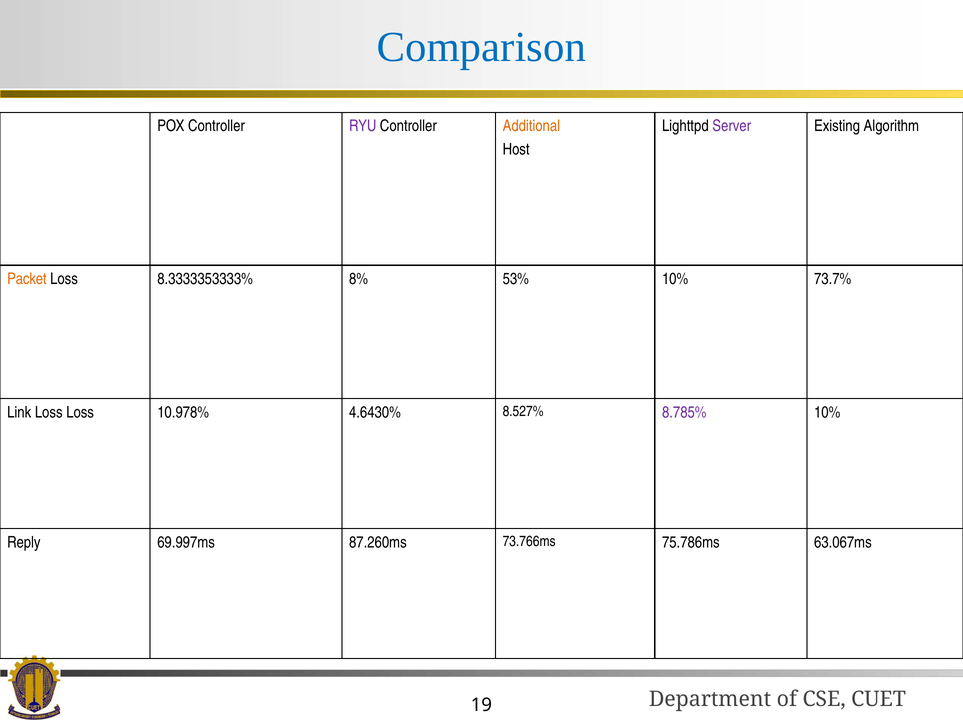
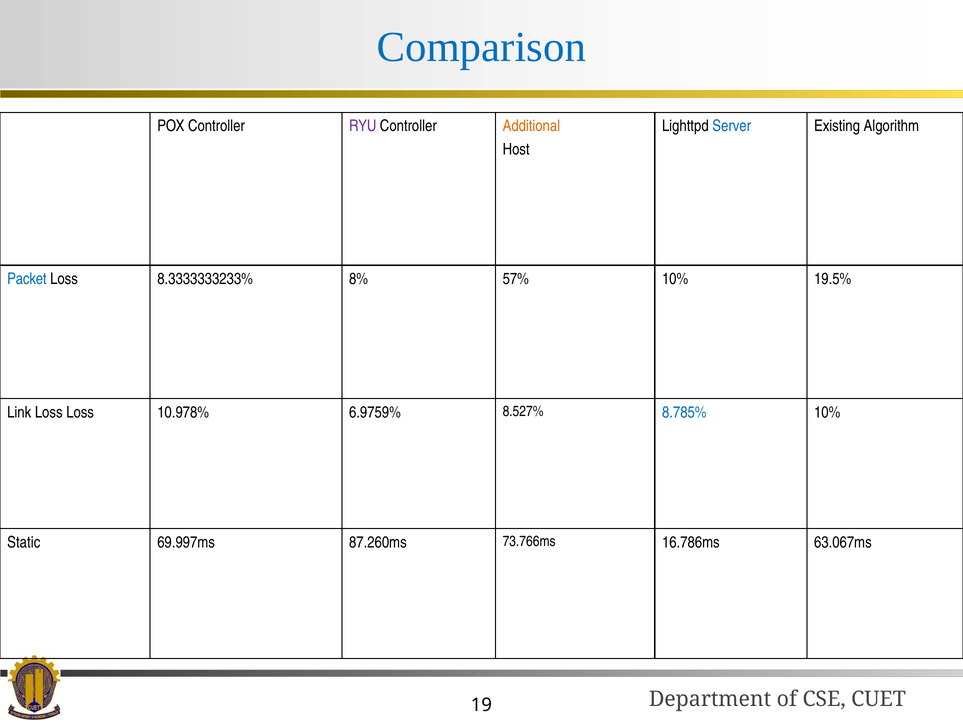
Server colour: purple -> blue
Packet colour: orange -> blue
8.3333353333%: 8.3333353333% -> 8.3333333233%
53%: 53% -> 57%
73.7%: 73.7% -> 19.5%
4.6430%: 4.6430% -> 6.9759%
8.785% colour: purple -> blue
Reply: Reply -> Static
75.786ms: 75.786ms -> 16.786ms
